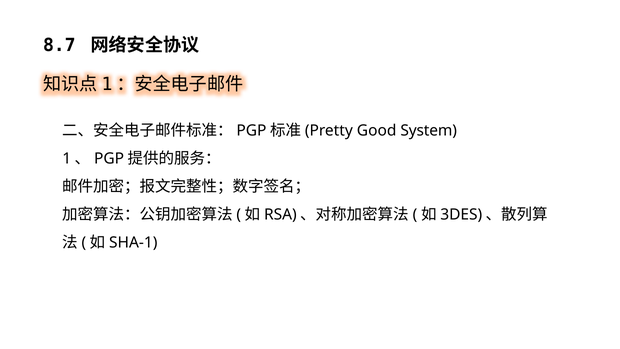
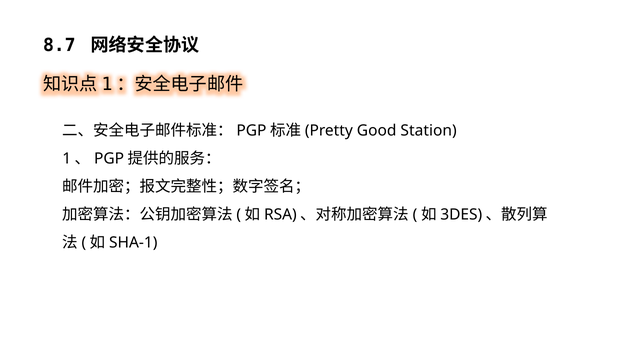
System: System -> Station
